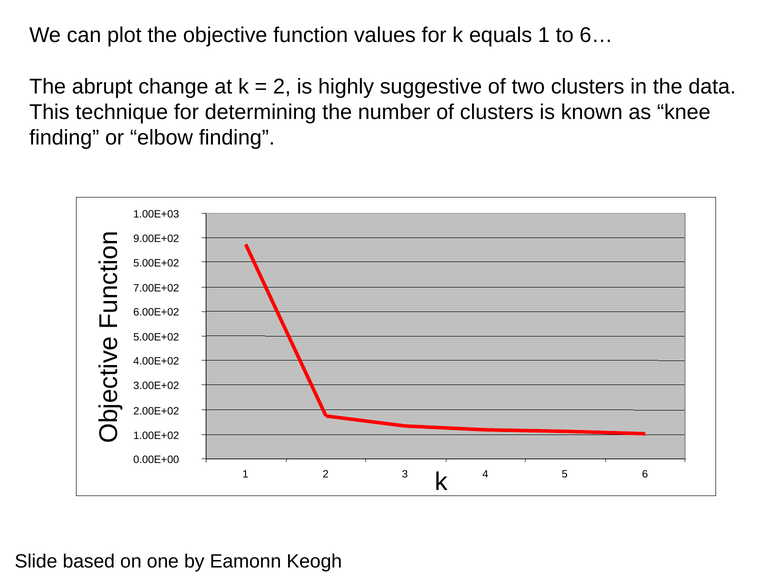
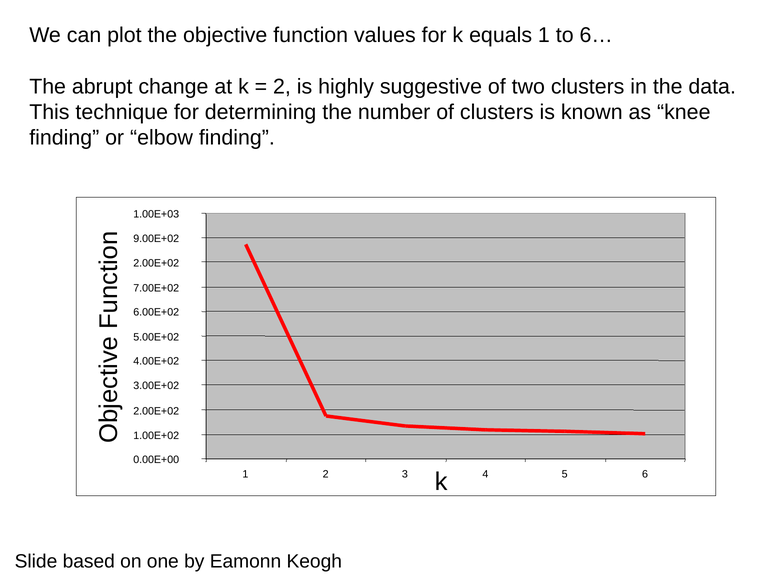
5.00E+02 at (156, 263): 5.00E+02 -> 2.00E+02
